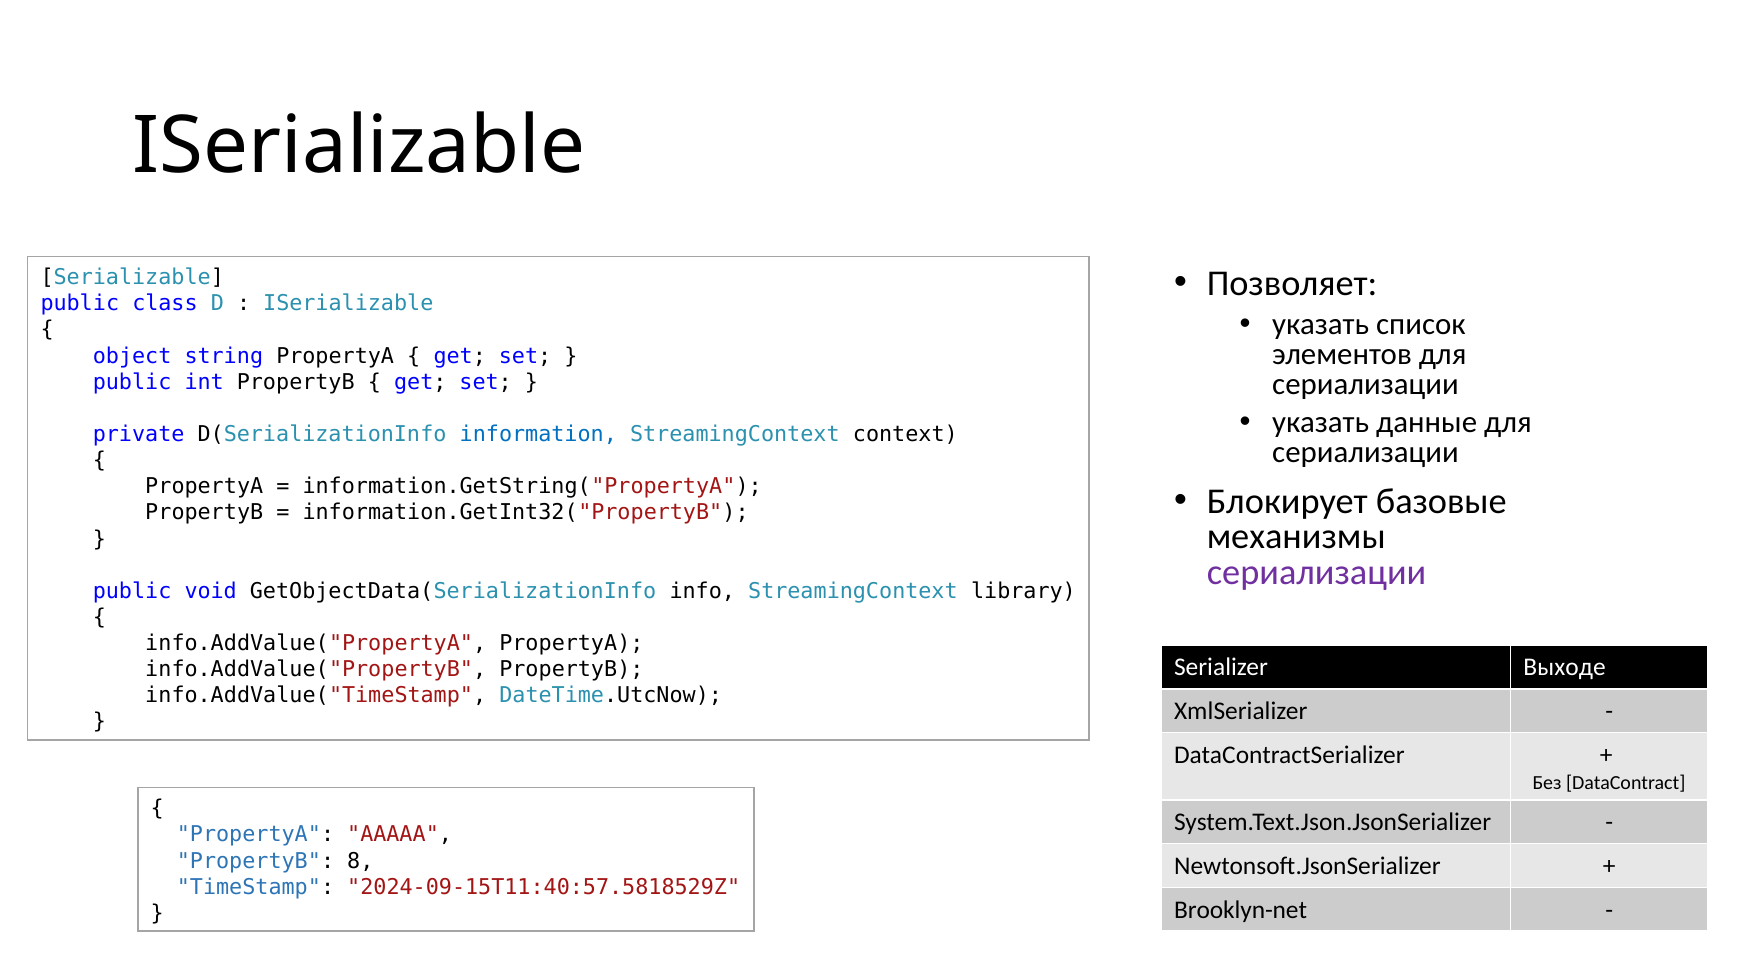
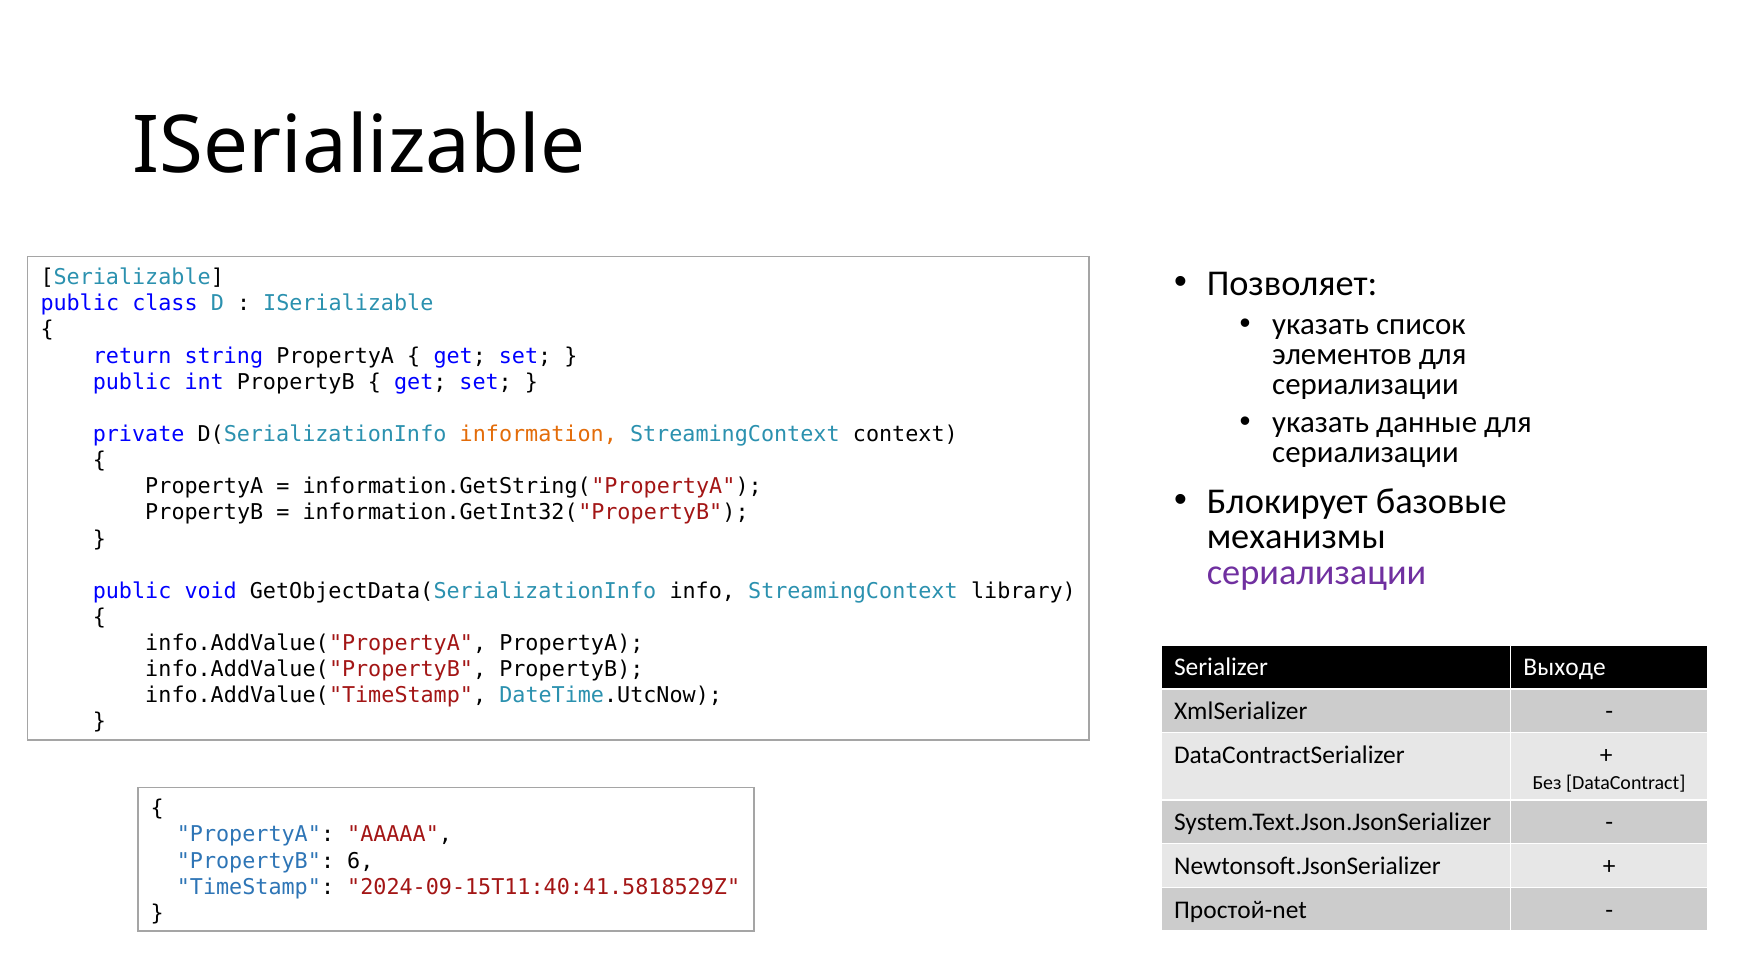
object: object -> return
information colour: blue -> orange
8: 8 -> 6
2024-09-15T11:40:57.5818529Z: 2024-09-15T11:40:57.5818529Z -> 2024-09-15T11:40:41.5818529Z
Brooklyn-net: Brooklyn-net -> Простой-net
